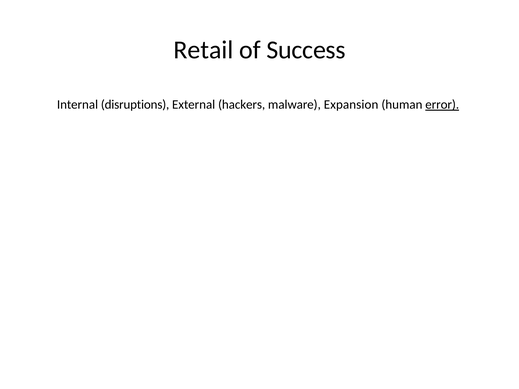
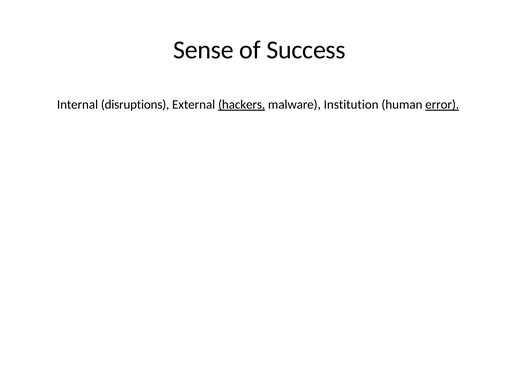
Retail: Retail -> Sense
hackers underline: none -> present
Expansion: Expansion -> Institution
